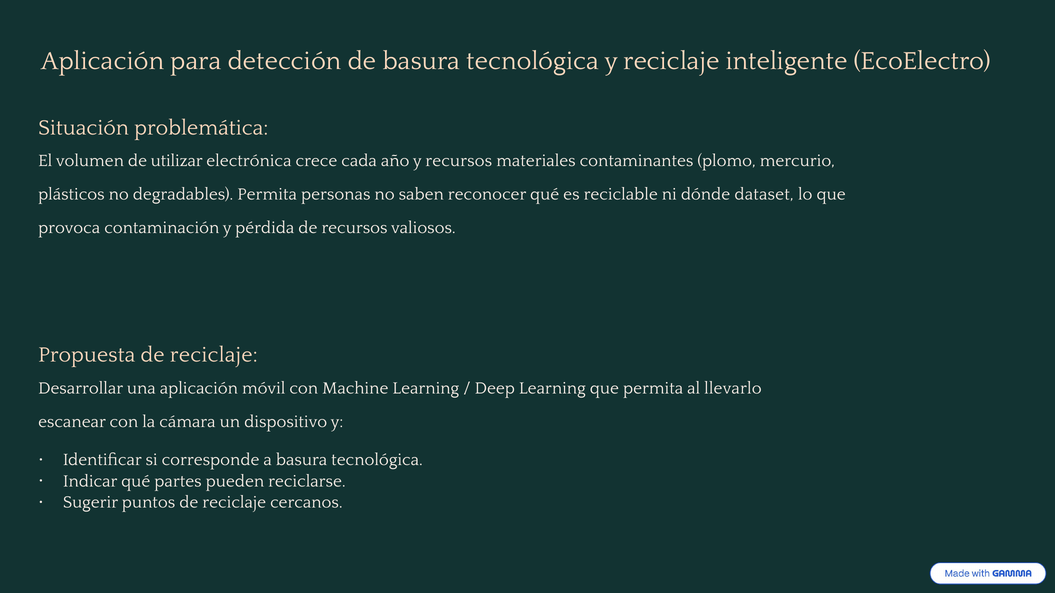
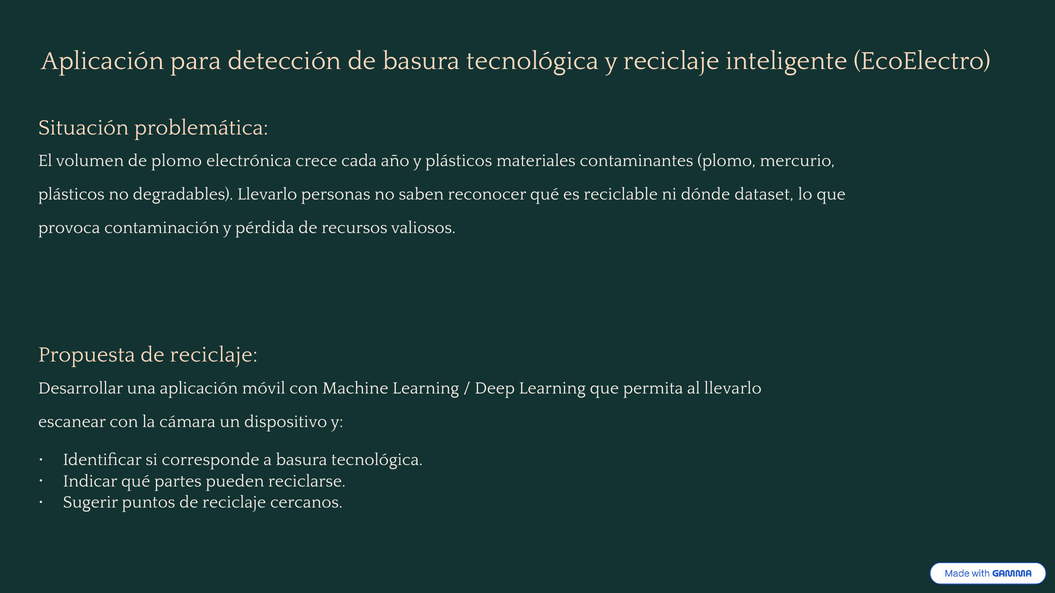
de utilizar: utilizar -> plomo
y recursos: recursos -> plásticos
degradables Permita: Permita -> Llevarlo
